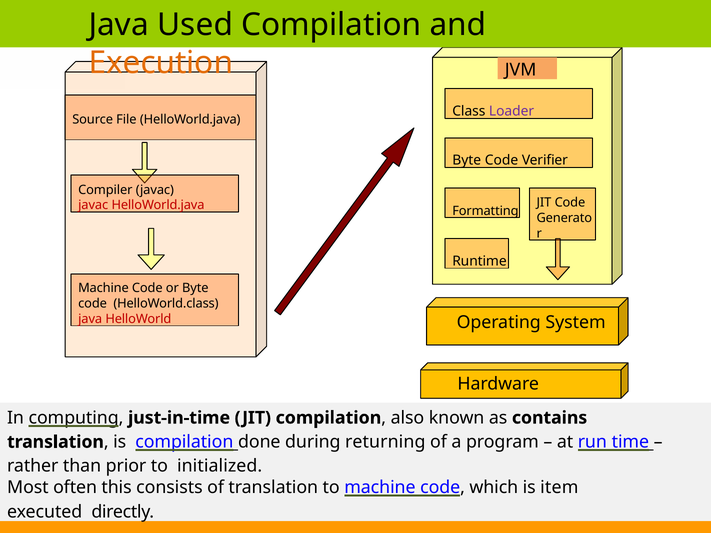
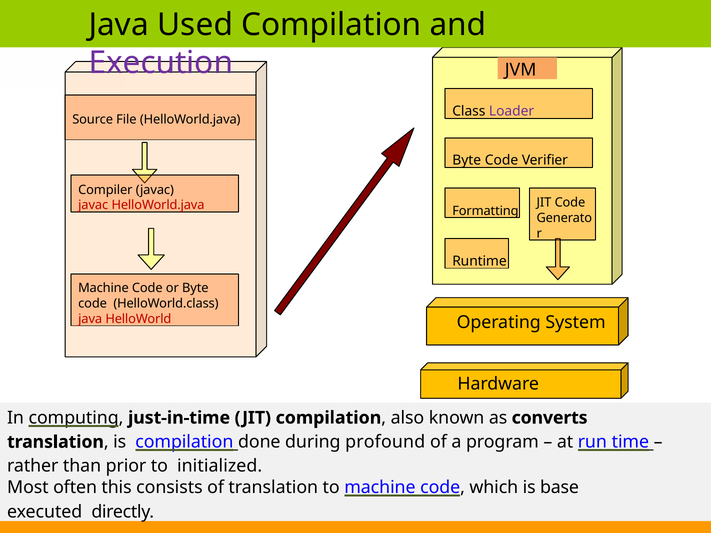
Execution colour: orange -> purple
contains: contains -> converts
returning: returning -> profound
item: item -> base
